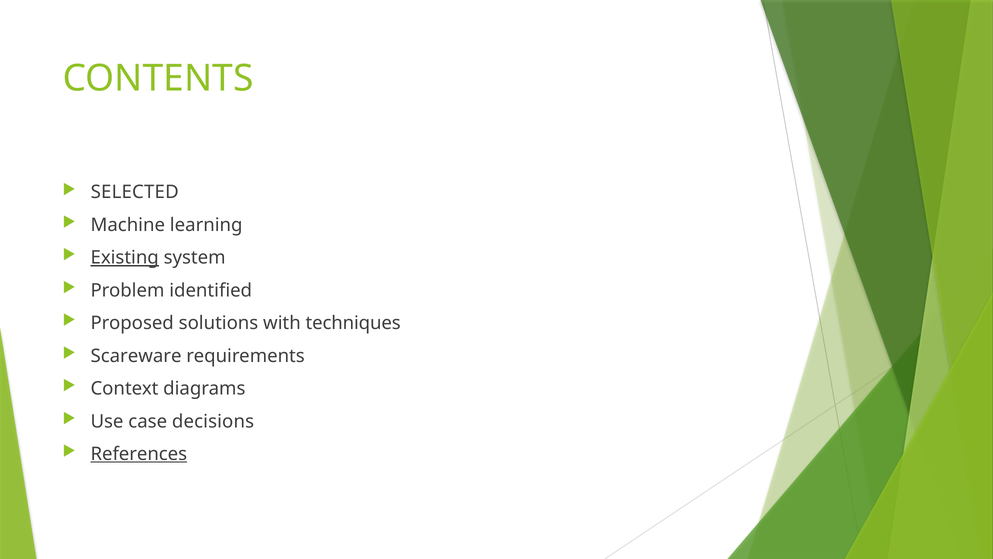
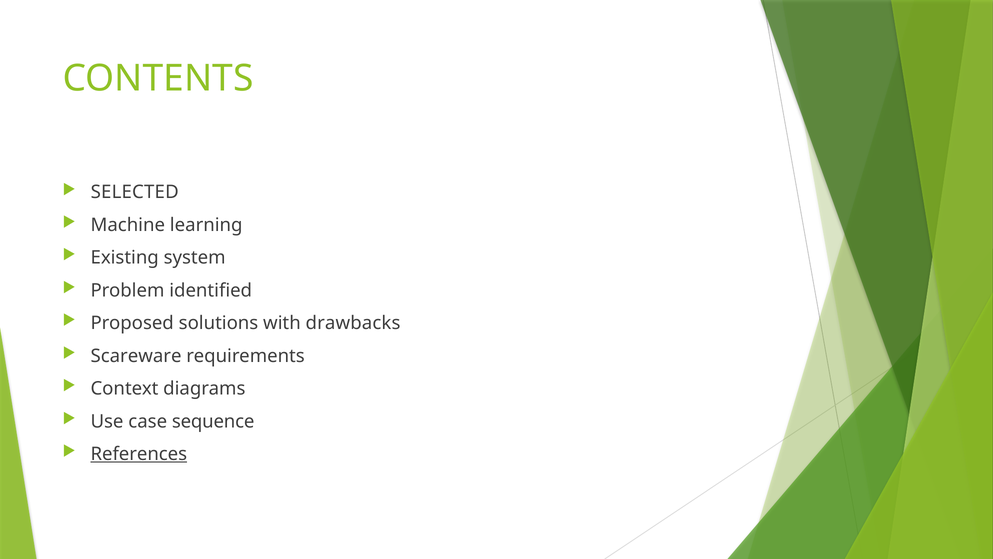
Existing underline: present -> none
techniques: techniques -> drawbacks
decisions: decisions -> sequence
